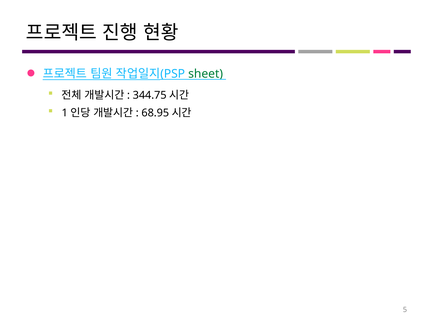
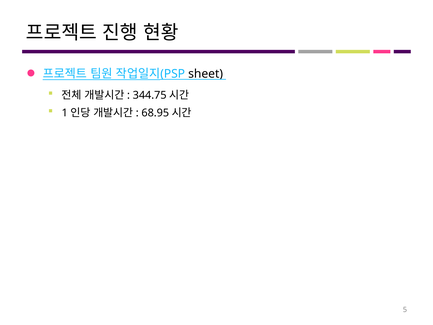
sheet colour: green -> black
